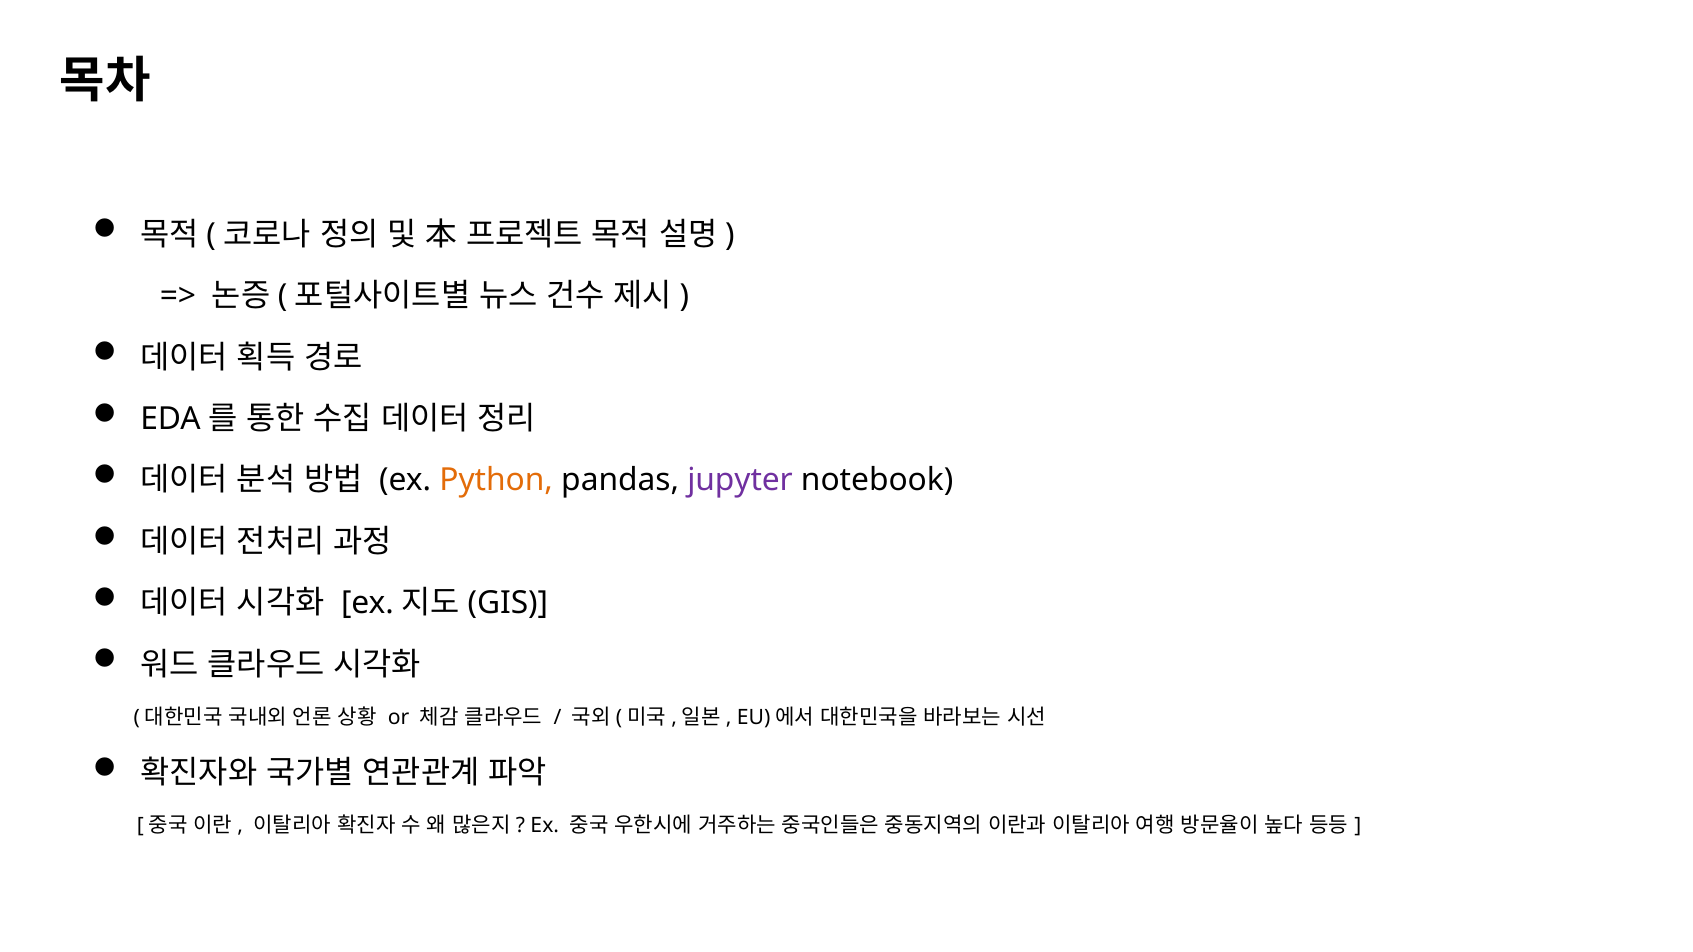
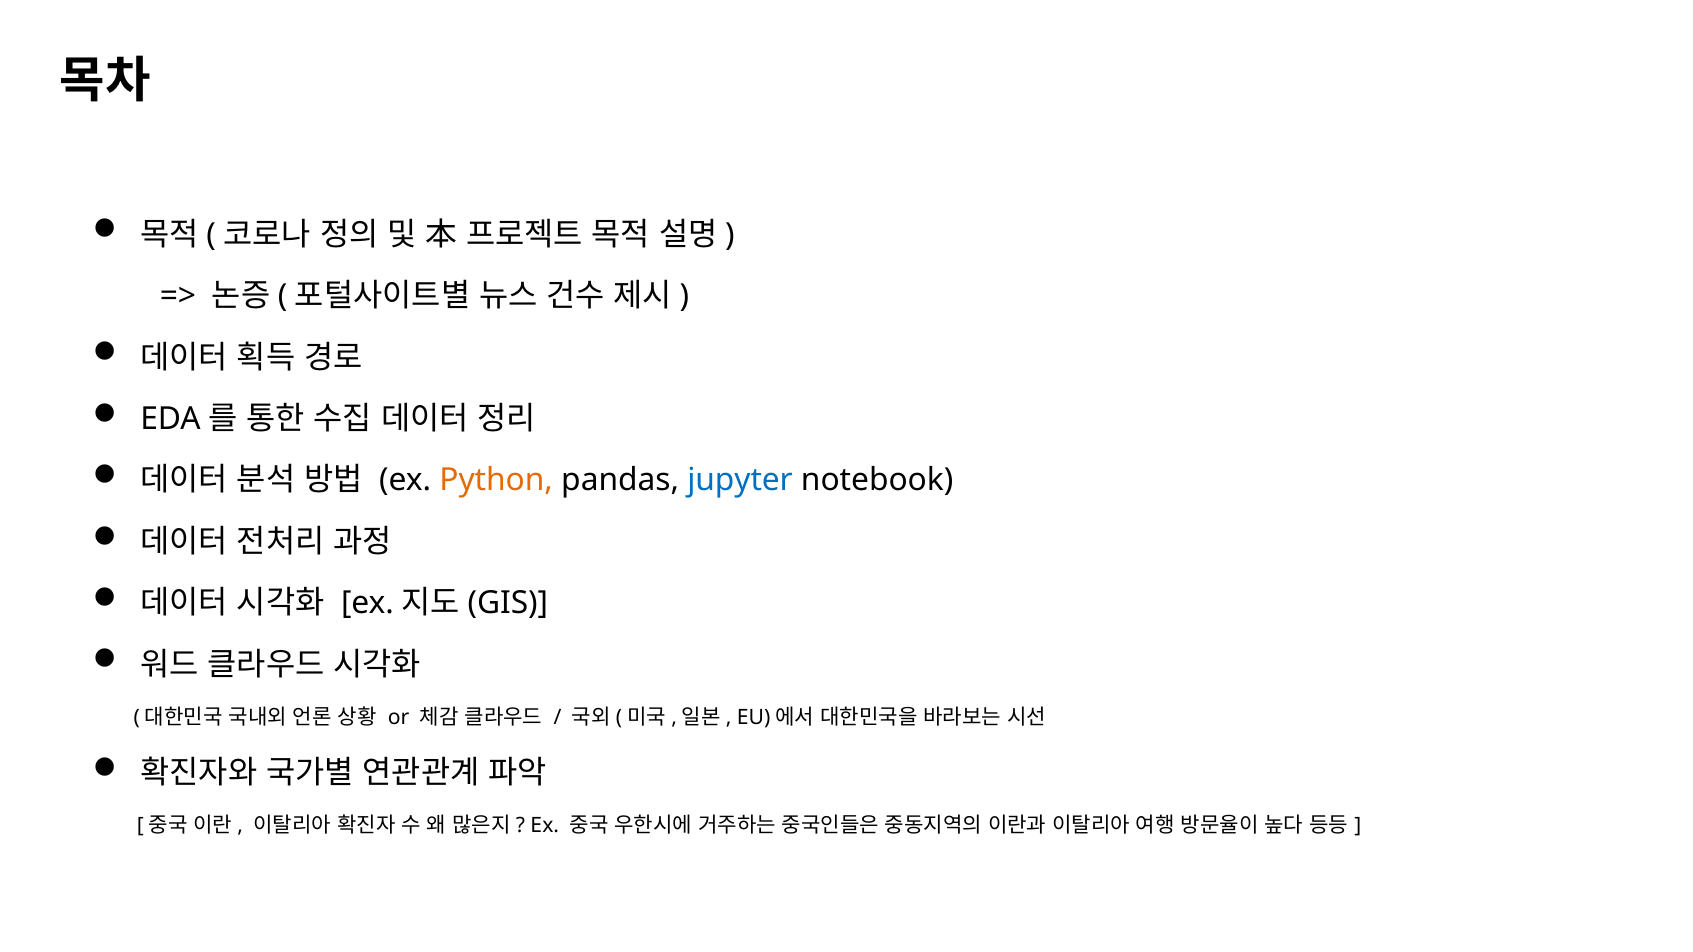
jupyter colour: purple -> blue
